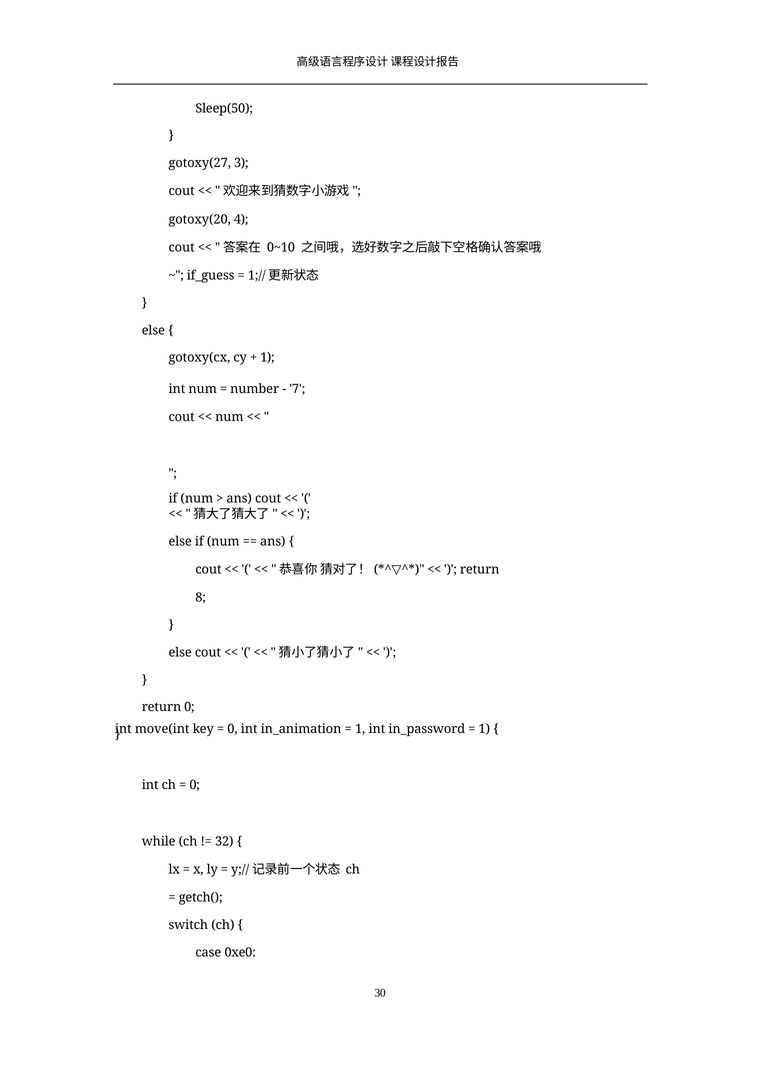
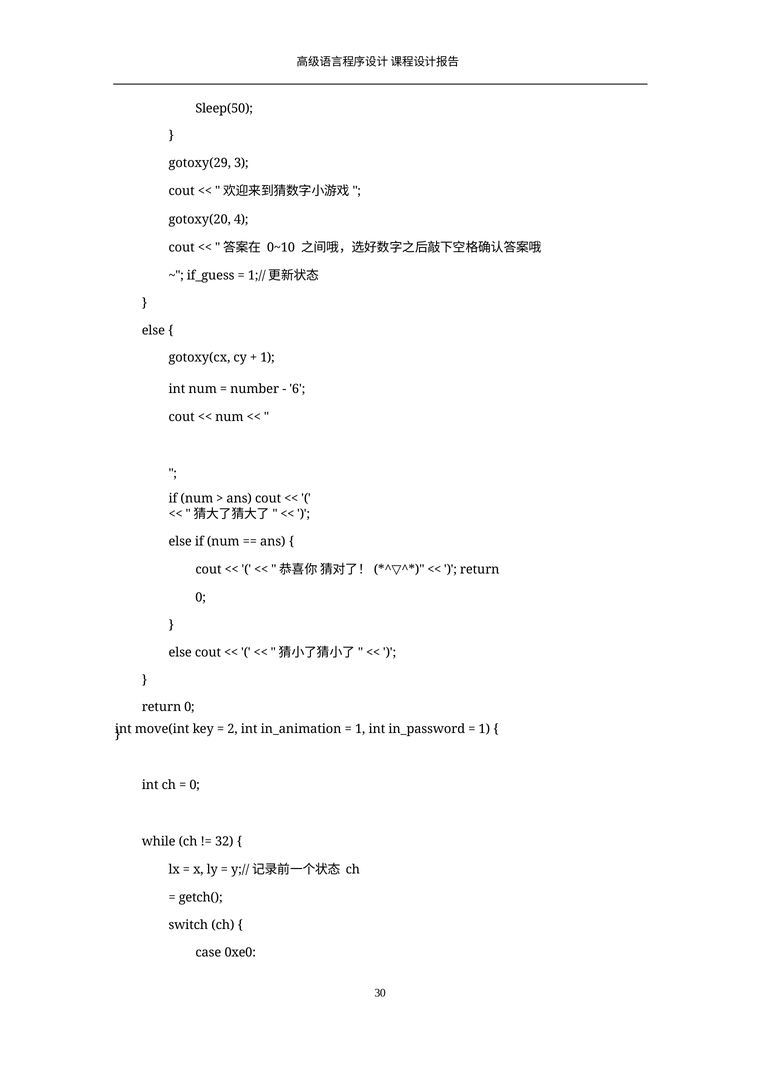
gotoxy(27: gotoxy(27 -> gotoxy(29
7: 7 -> 6
8 at (201, 597): 8 -> 0
0 at (232, 729): 0 -> 2
